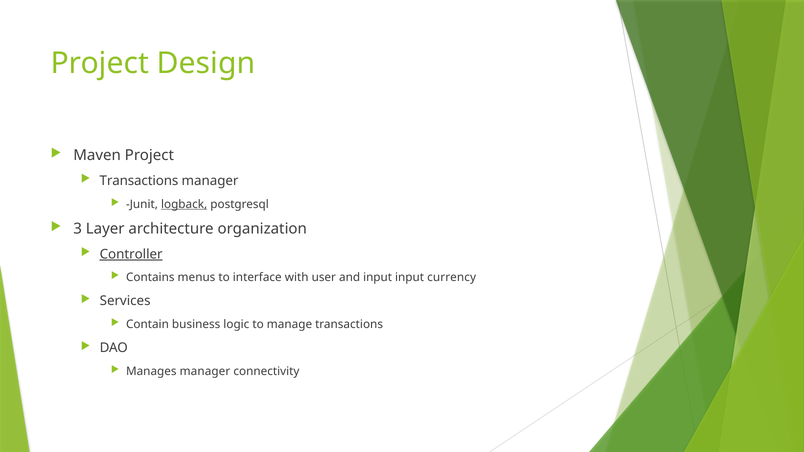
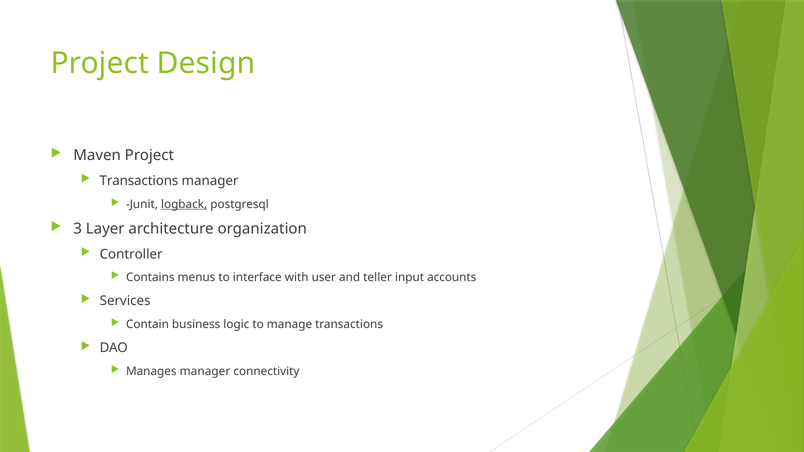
Controller underline: present -> none
and input: input -> teller
currency: currency -> accounts
